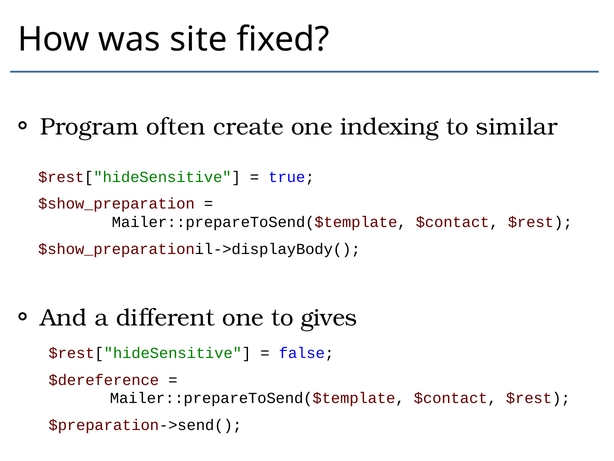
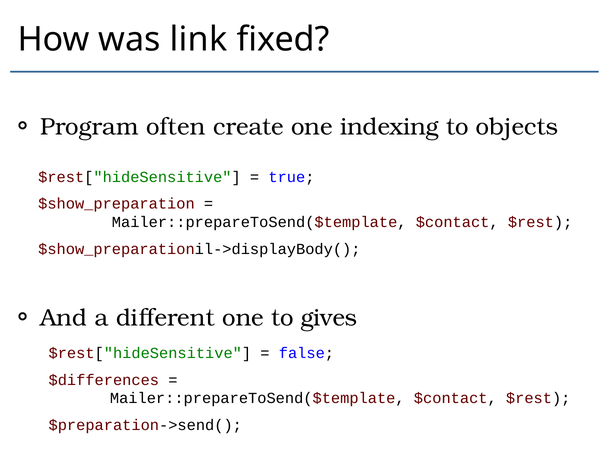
site: site -> link
similar: similar -> objects
$dereference: $dereference -> $differences
